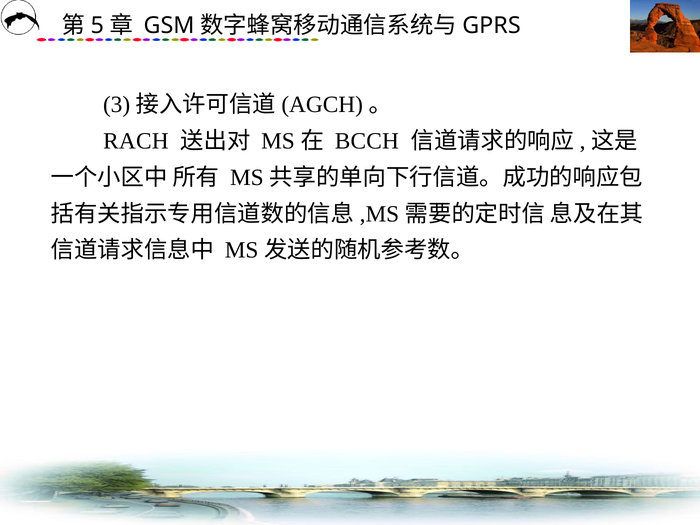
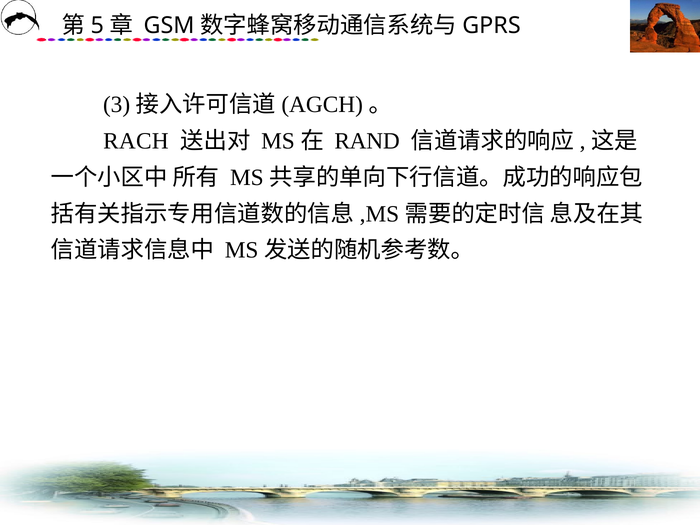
BCCH: BCCH -> RAND
